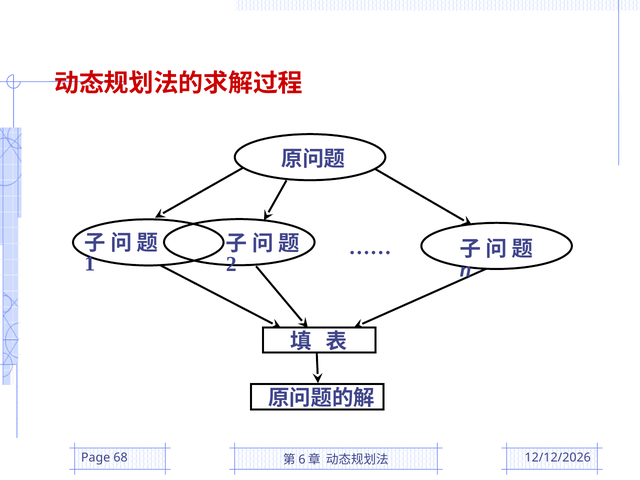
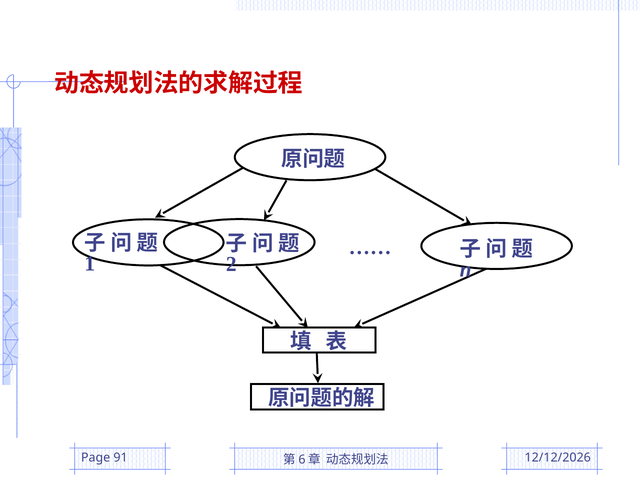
68: 68 -> 91
